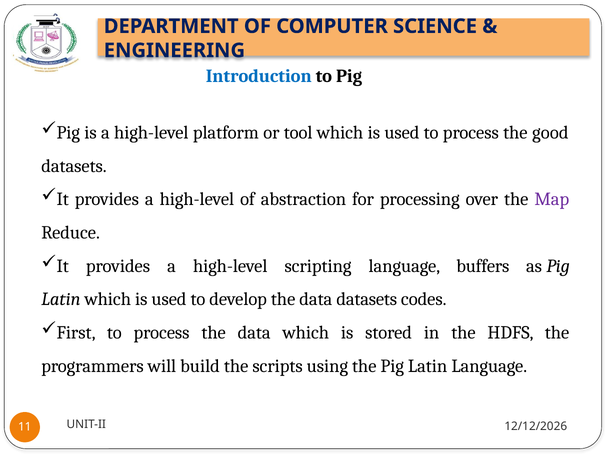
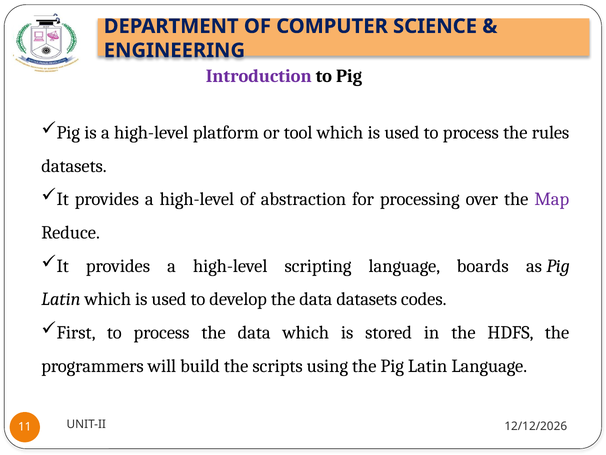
Introduction colour: blue -> purple
good: good -> rules
buffers: buffers -> boards
